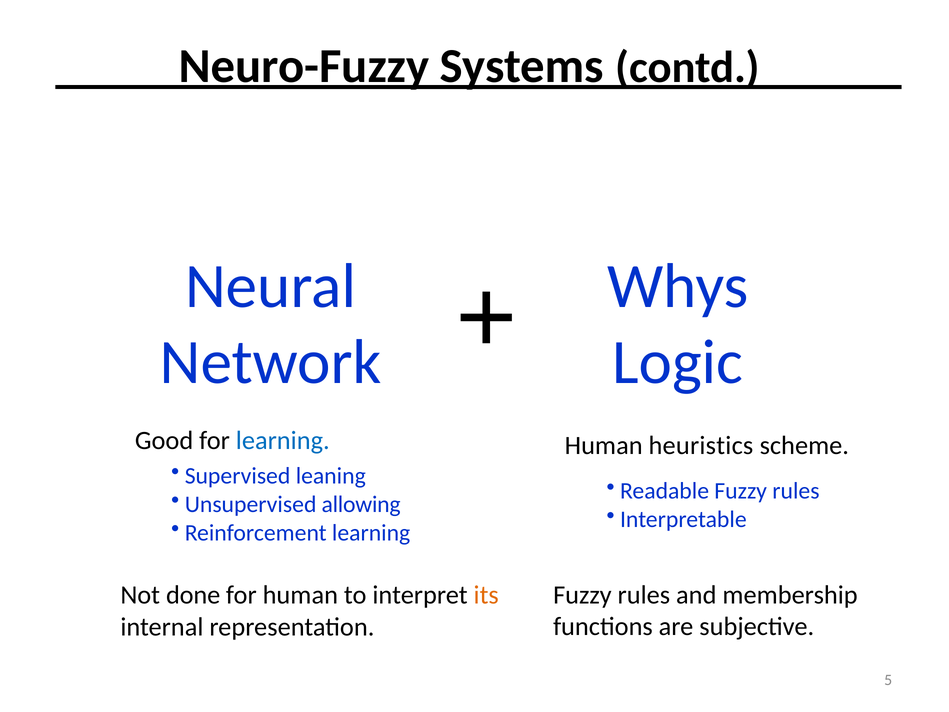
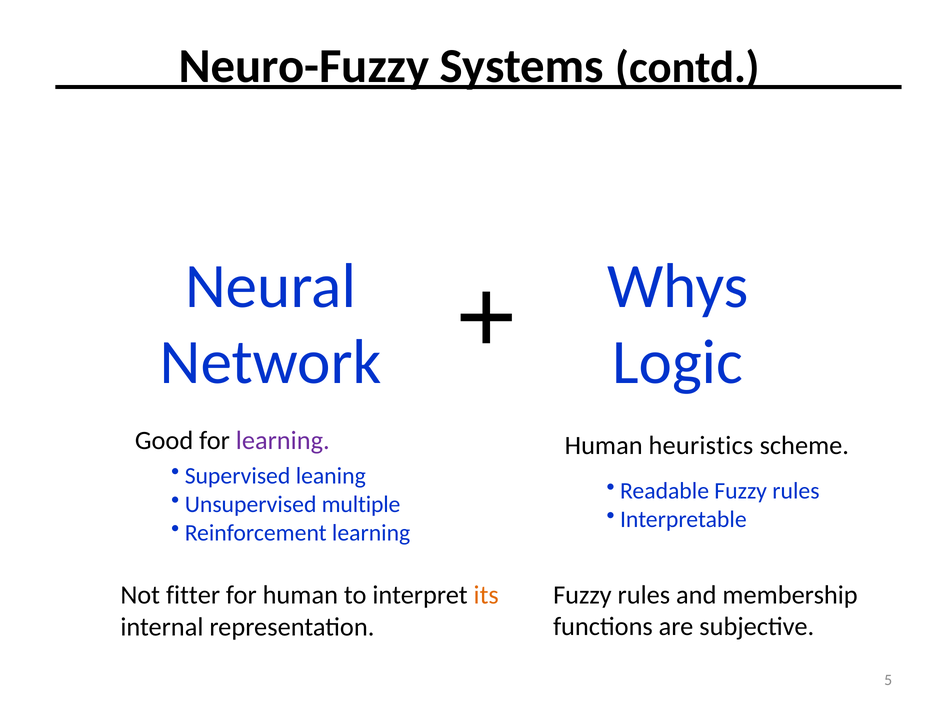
learning at (283, 440) colour: blue -> purple
allowing: allowing -> multiple
done: done -> fitter
